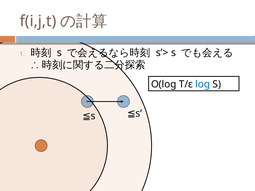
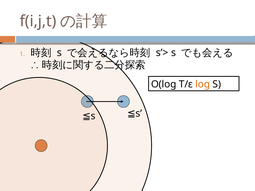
log colour: blue -> orange
